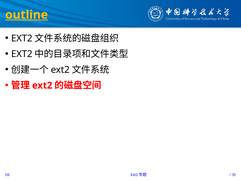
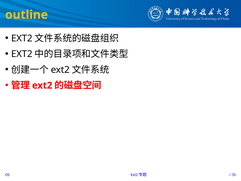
outline underline: present -> none
